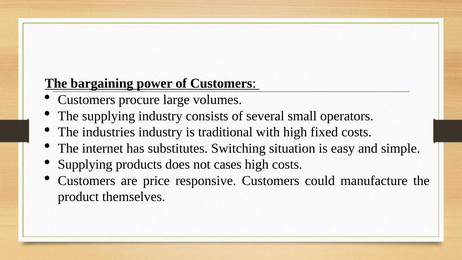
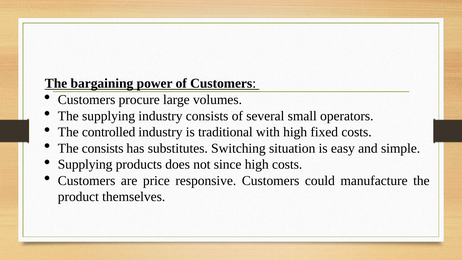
industries: industries -> controlled
The internet: internet -> consists
cases: cases -> since
